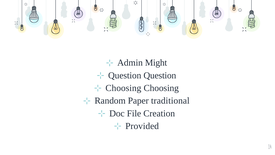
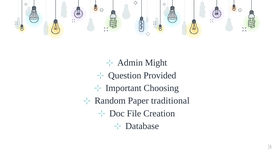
Question Question: Question -> Provided
Choosing at (123, 88): Choosing -> Important
Provided: Provided -> Database
